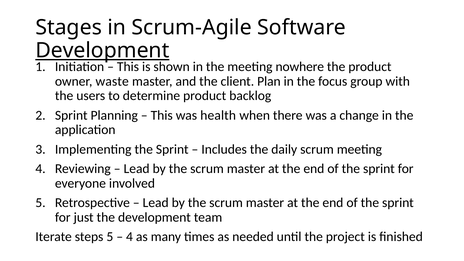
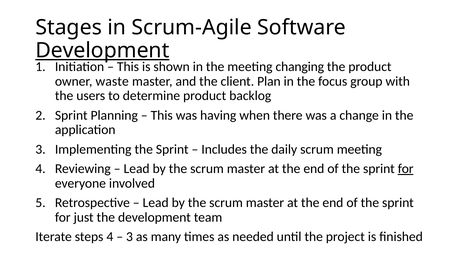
nowhere: nowhere -> changing
health: health -> having
for at (406, 169) underline: none -> present
steps 5: 5 -> 4
4 at (130, 237): 4 -> 3
